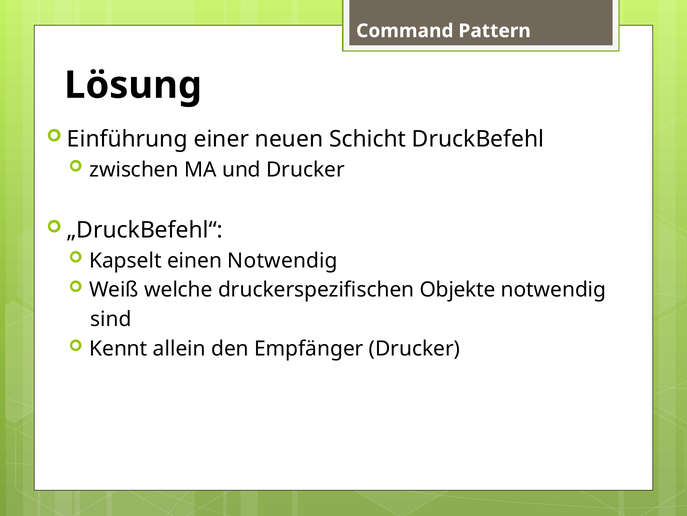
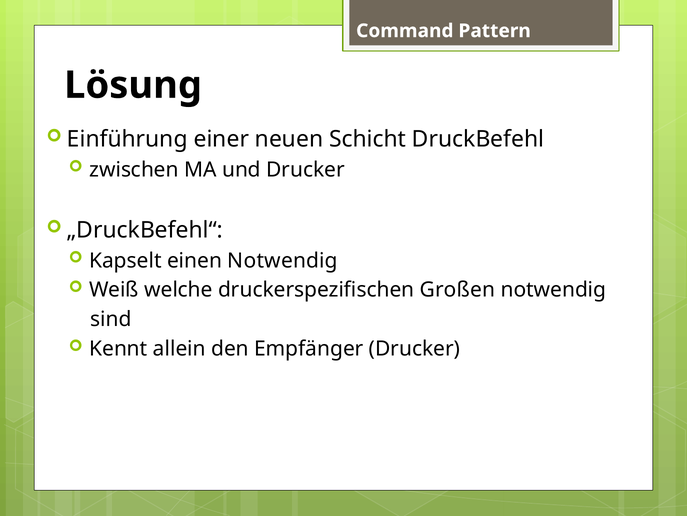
Objekte: Objekte -> Großen
